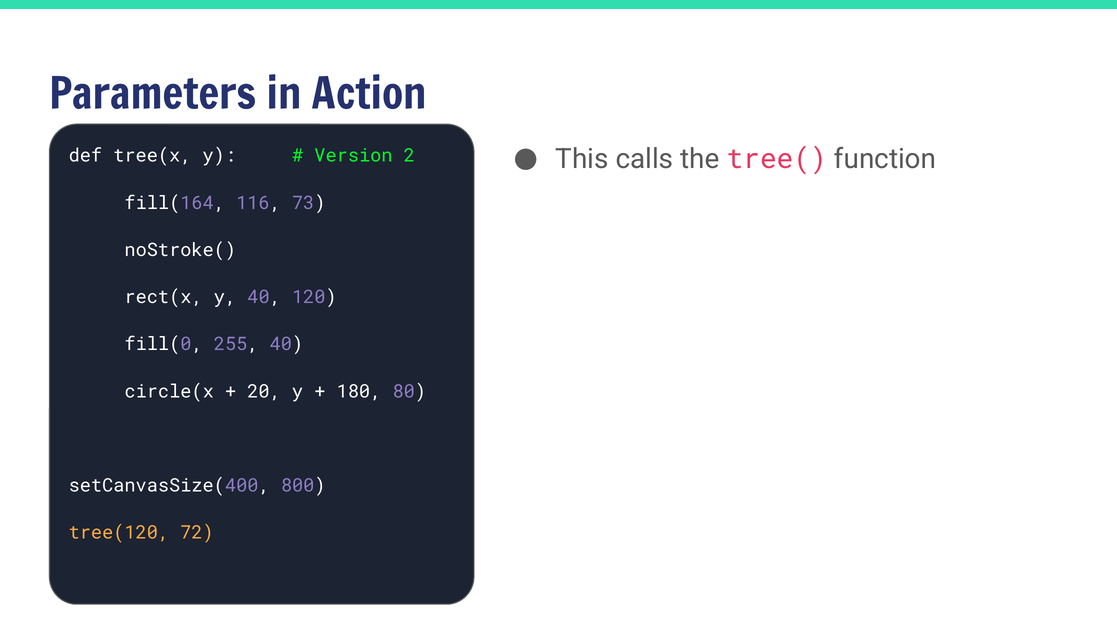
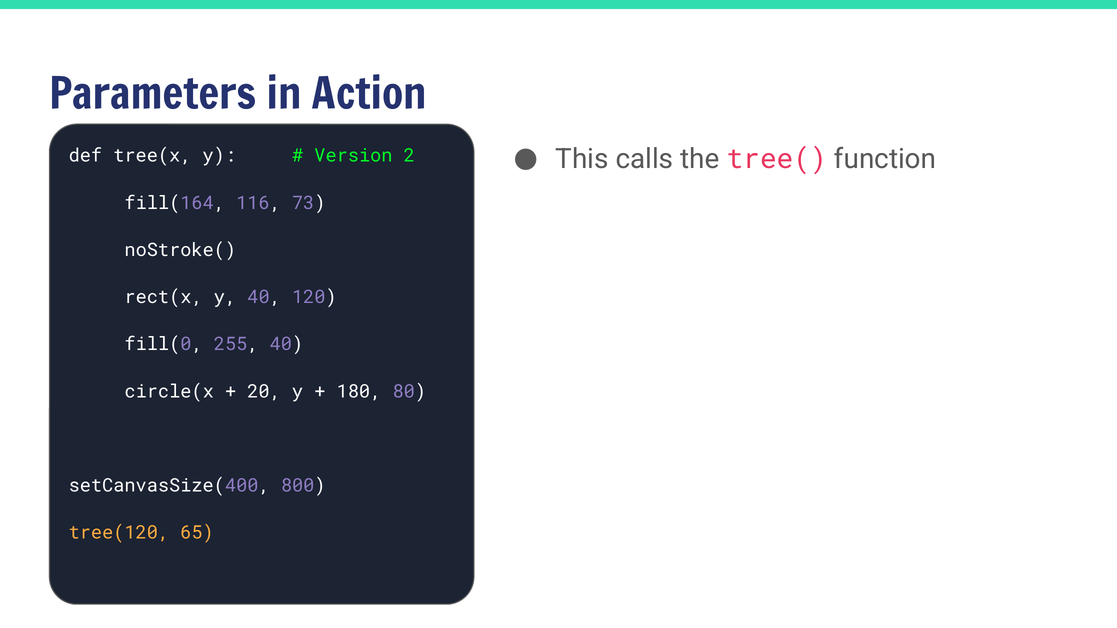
72: 72 -> 65
